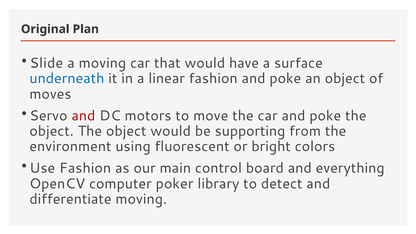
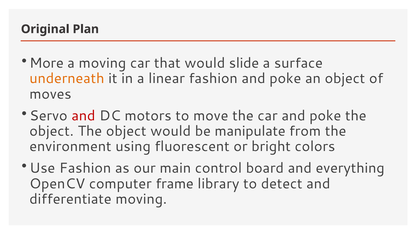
Slide: Slide -> More
have: have -> slide
underneath colour: blue -> orange
supporting: supporting -> manipulate
poker: poker -> frame
